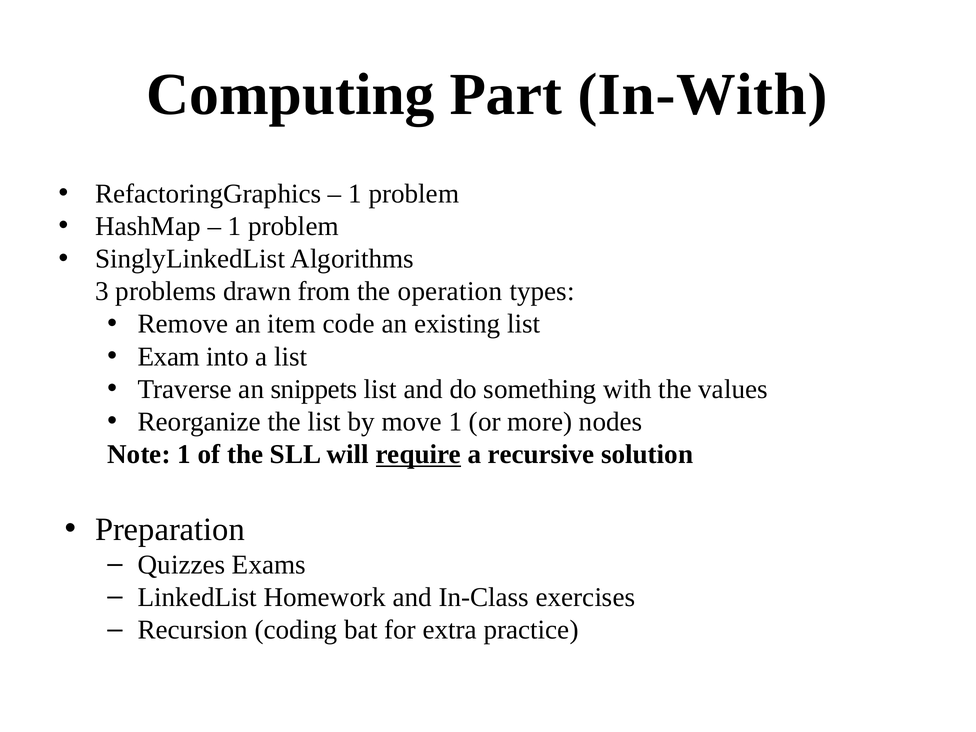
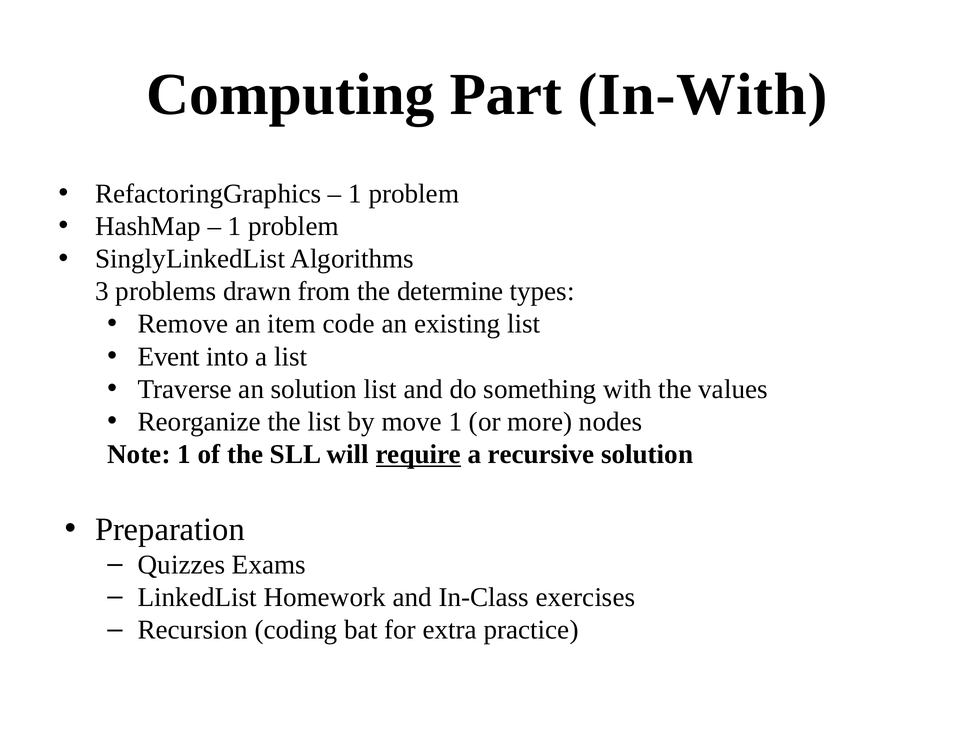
operation: operation -> determine
Exam: Exam -> Event
an snippets: snippets -> solution
